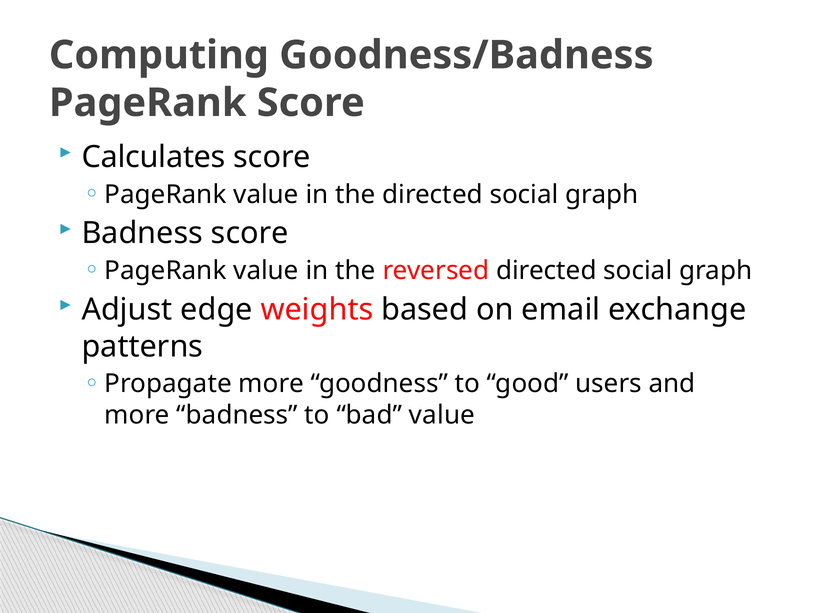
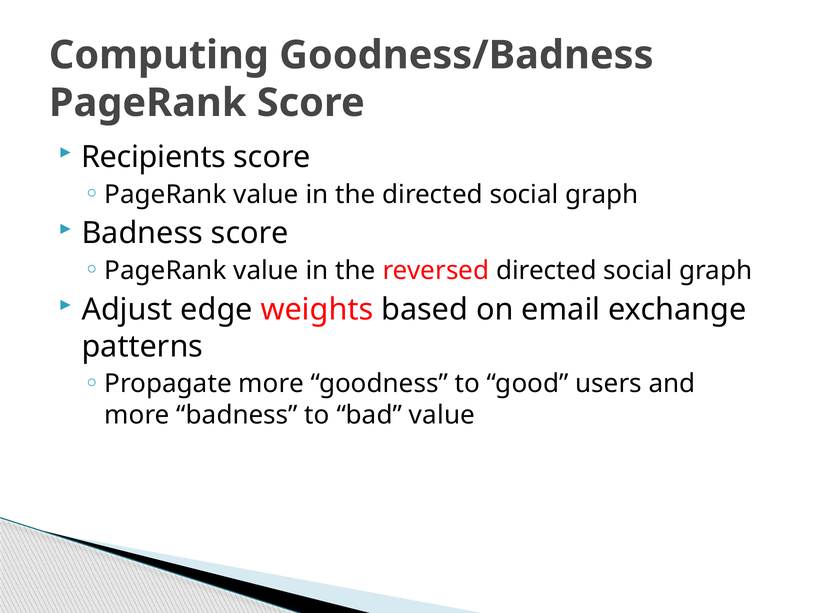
Calculates: Calculates -> Recipients
